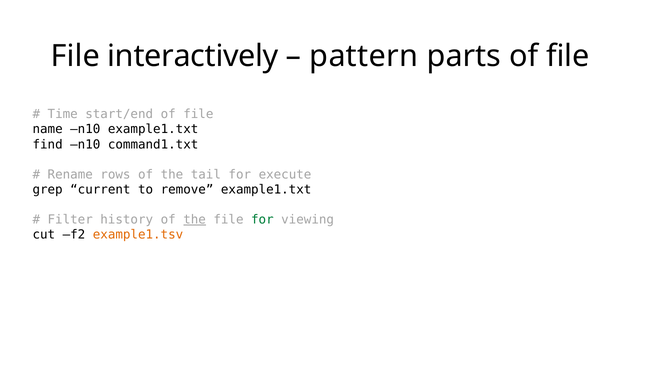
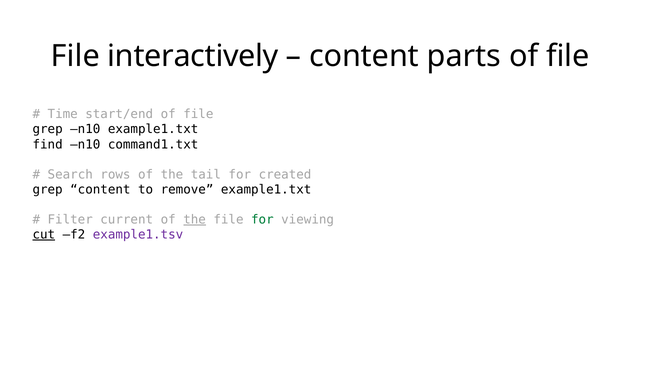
pattern at (364, 56): pattern -> content
name at (48, 129): name -> grep
Rename: Rename -> Search
execute: execute -> created
grep current: current -> content
history: history -> current
cut underline: none -> present
example1.tsv colour: orange -> purple
